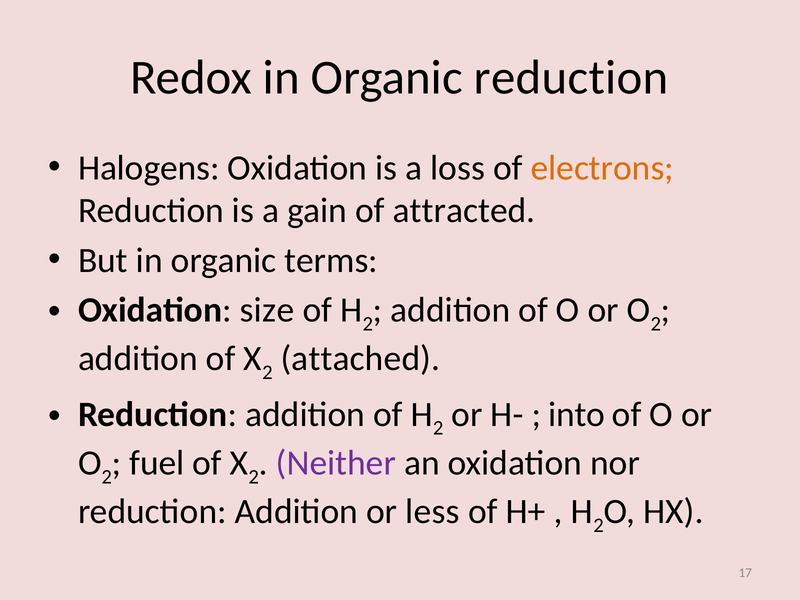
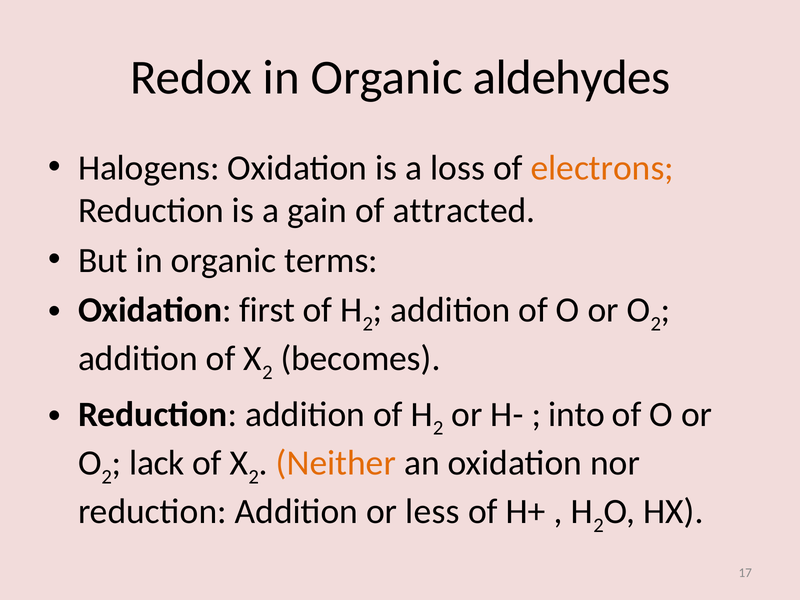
Organic reduction: reduction -> aldehydes
size: size -> first
attached: attached -> becomes
fuel: fuel -> lack
Neither colour: purple -> orange
